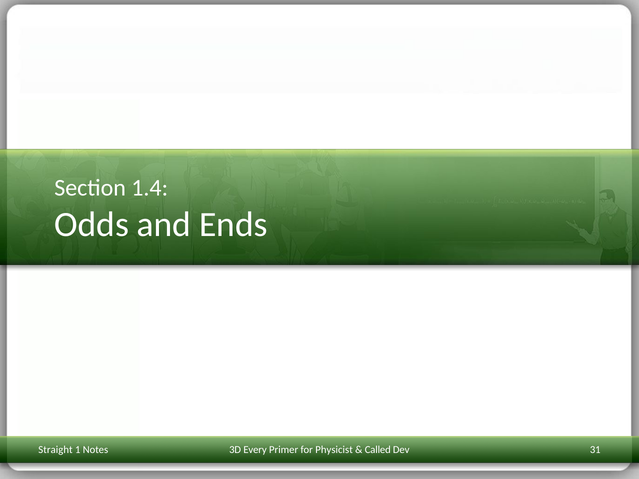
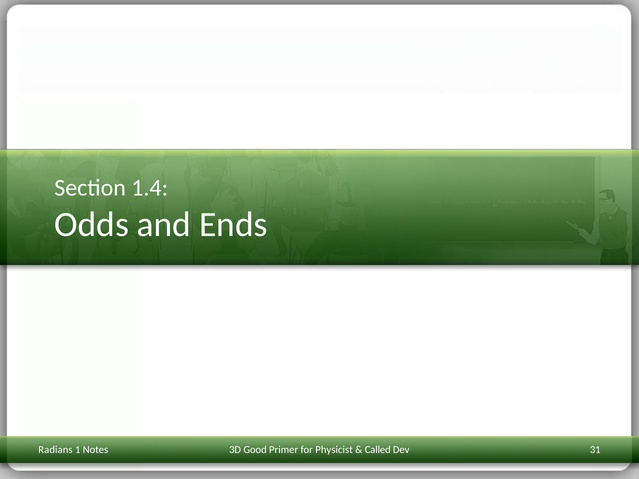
Straight: Straight -> Radians
Every: Every -> Good
